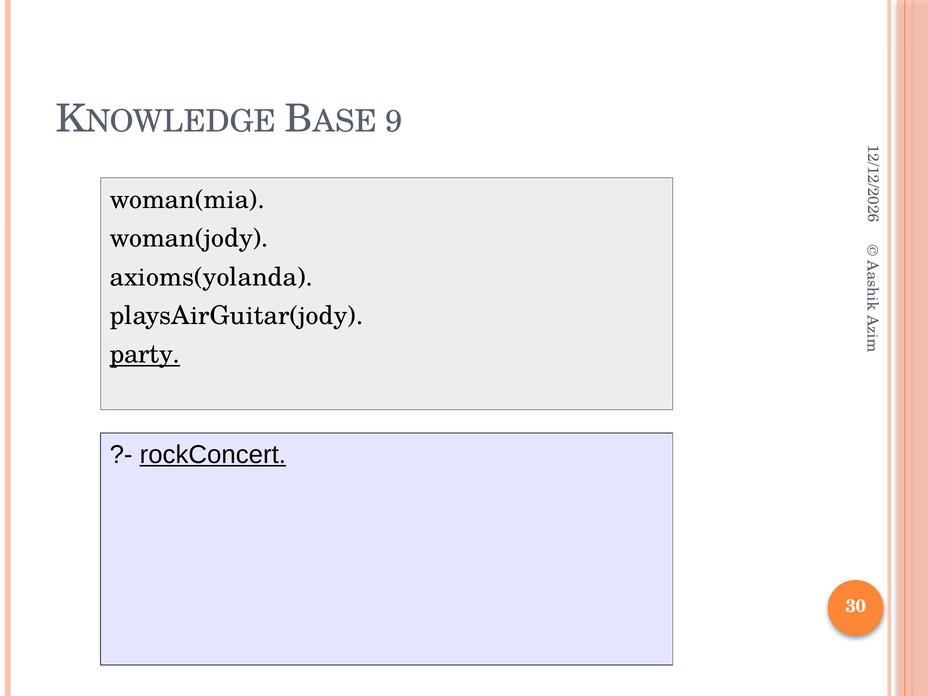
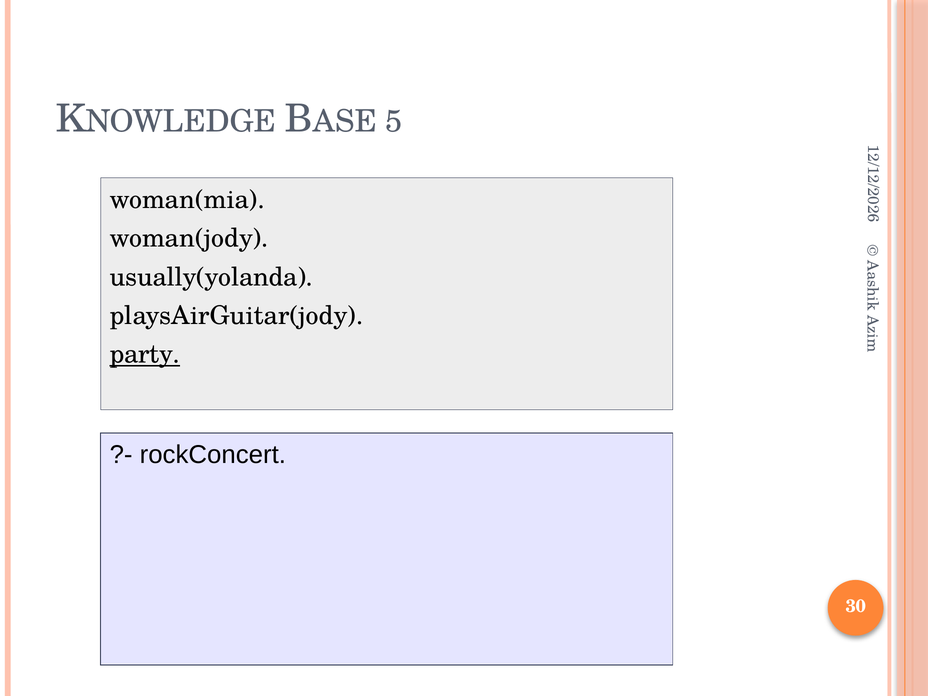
9: 9 -> 5
axioms(yolanda: axioms(yolanda -> usually(yolanda
rockConcert underline: present -> none
